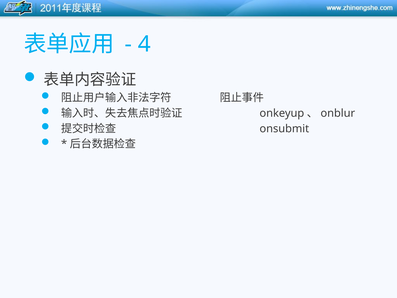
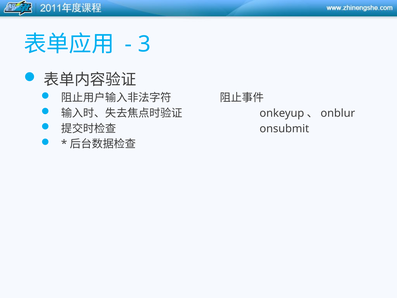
4: 4 -> 3
